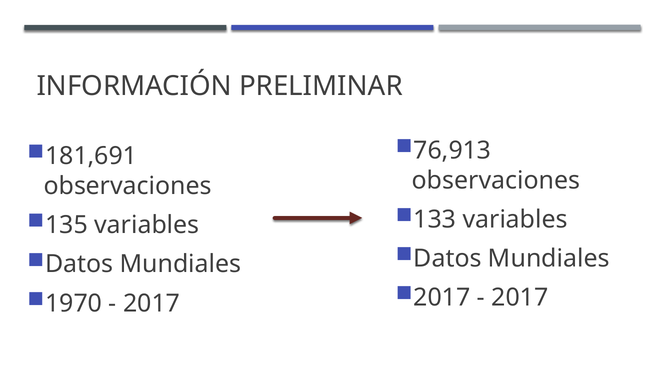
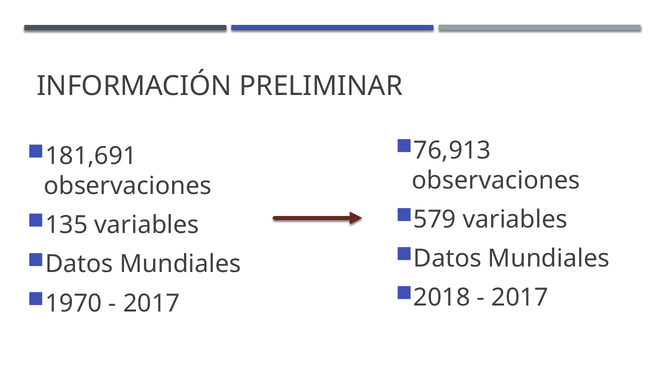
133: 133 -> 579
2017 at (442, 298): 2017 -> 2018
